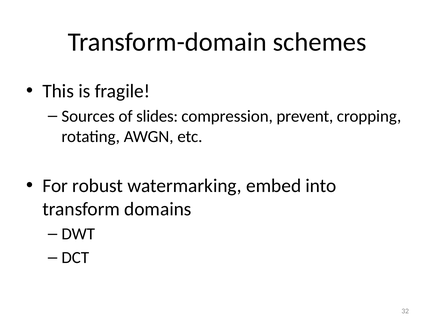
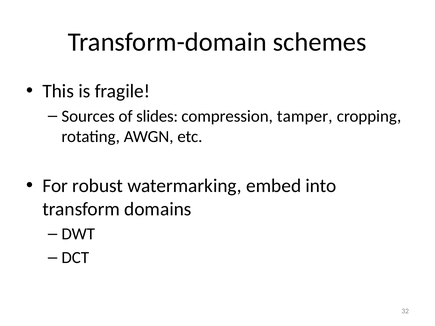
prevent: prevent -> tamper
